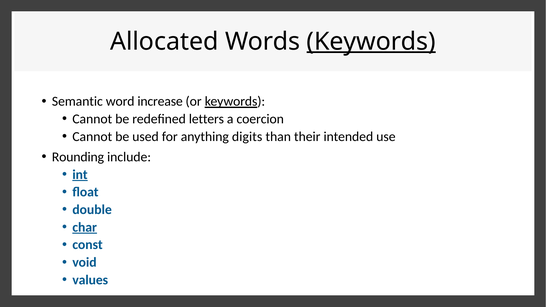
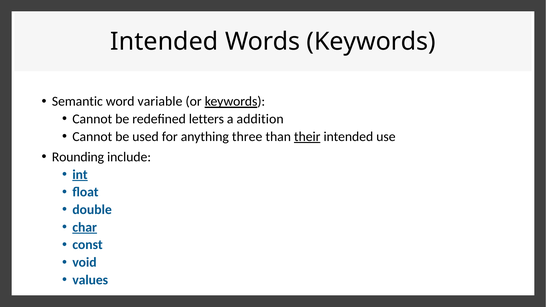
Allocated at (164, 41): Allocated -> Intended
Keywords at (371, 41) underline: present -> none
increase: increase -> variable
coercion: coercion -> addition
digits: digits -> three
their underline: none -> present
